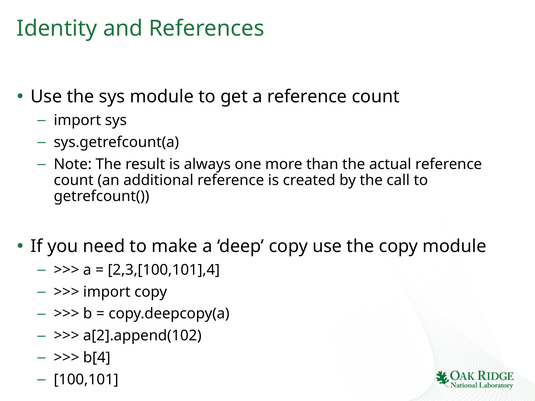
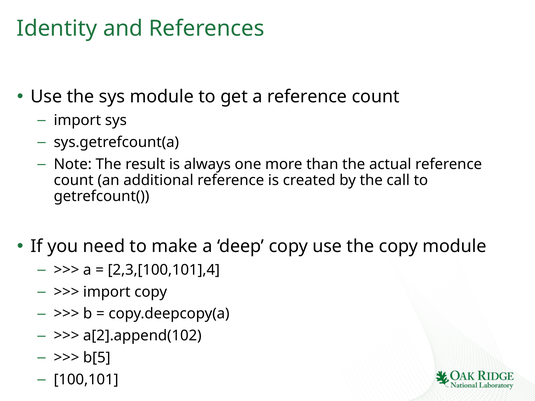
b[4: b[4 -> b[5
